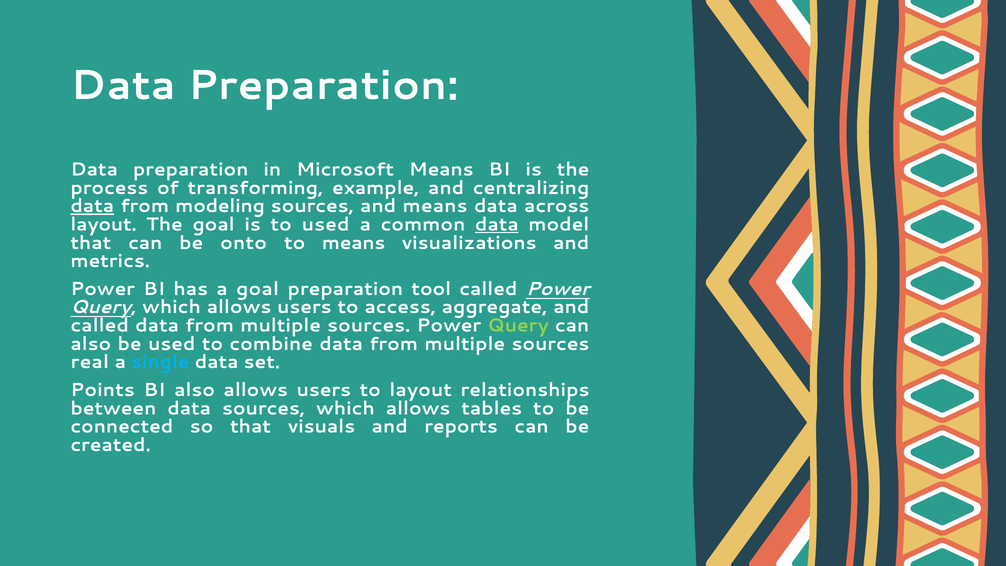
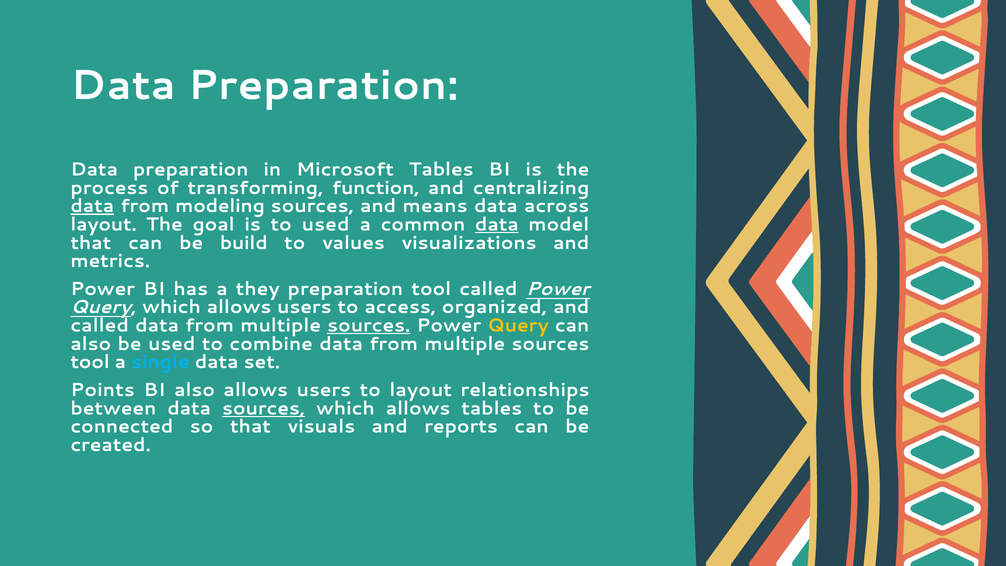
Microsoft Means: Means -> Tables
example: example -> function
onto: onto -> build
to means: means -> values
a goal: goal -> they
aggregate: aggregate -> organized
sources at (369, 325) underline: none -> present
Query at (518, 325) colour: light green -> yellow
real at (90, 362): real -> tool
sources at (264, 408) underline: none -> present
